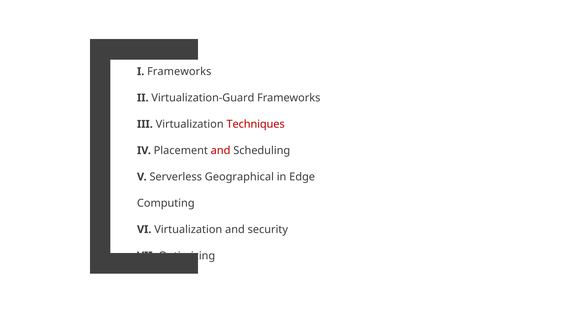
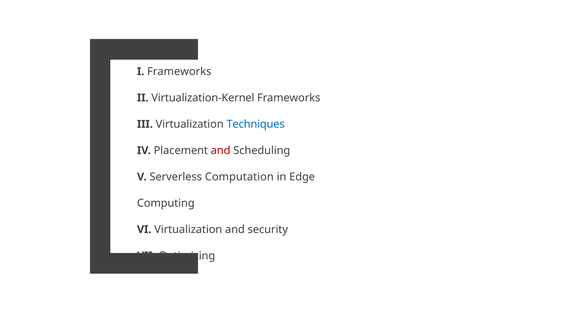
Virtualization-Guard: Virtualization-Guard -> Virtualization-Kernel
Techniques colour: red -> blue
Geographical: Geographical -> Computation
